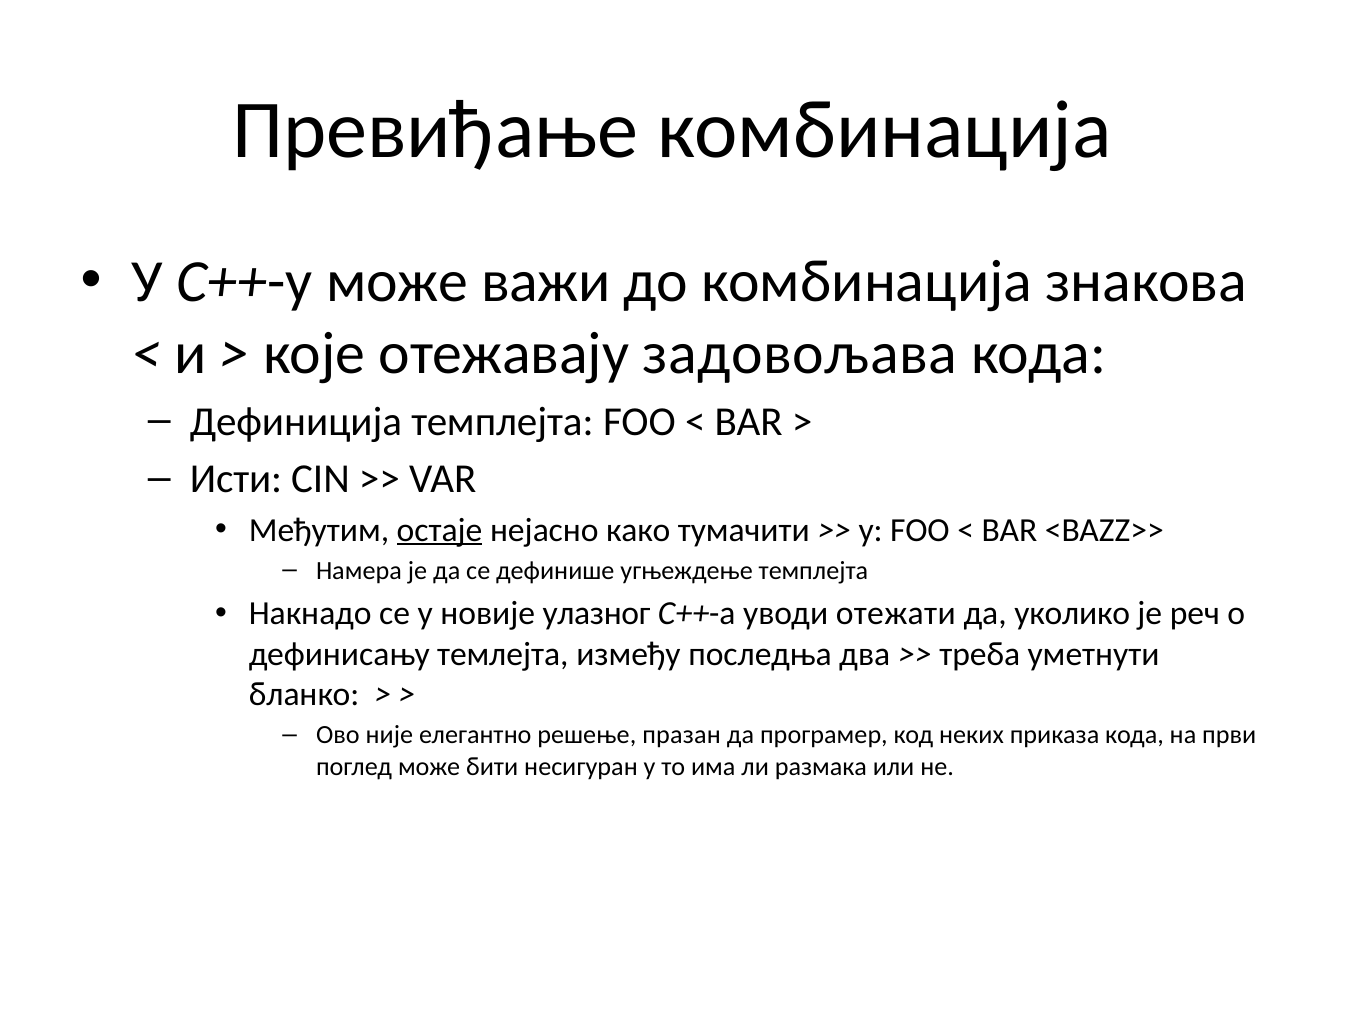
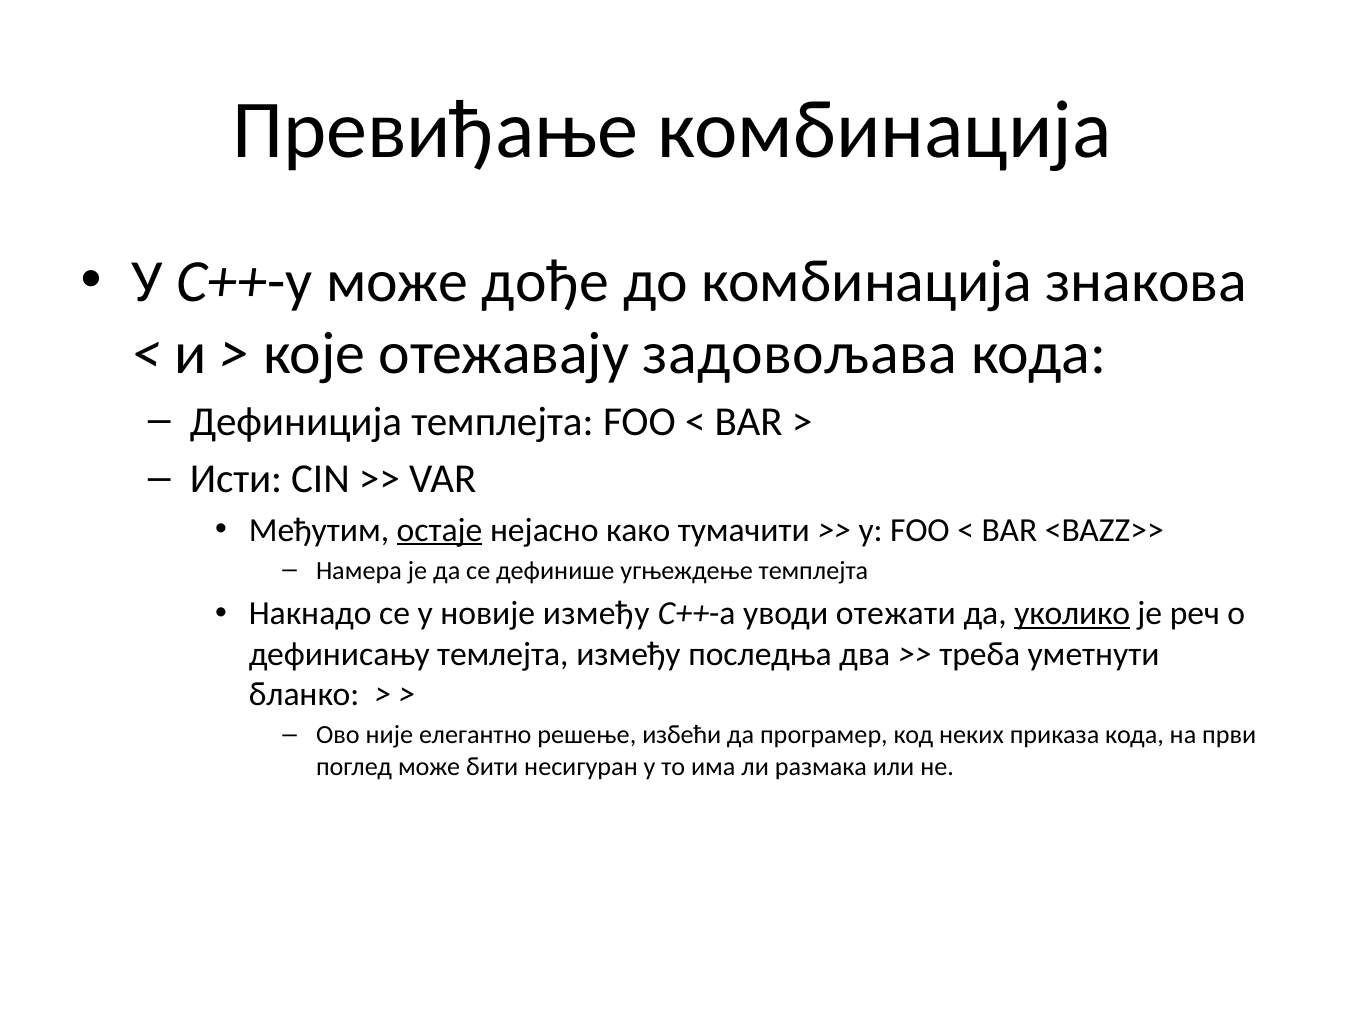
важи: важи -> дође
новије улазног: улазног -> између
уколико underline: none -> present
празан: празан -> избећи
